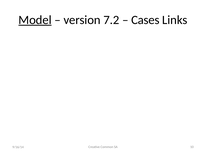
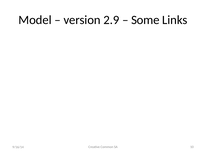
Model underline: present -> none
7.2: 7.2 -> 2.9
Cases: Cases -> Some
